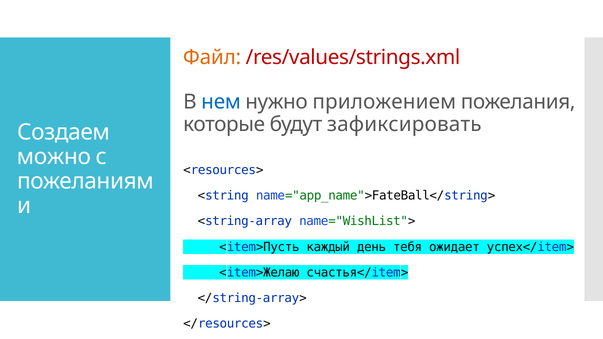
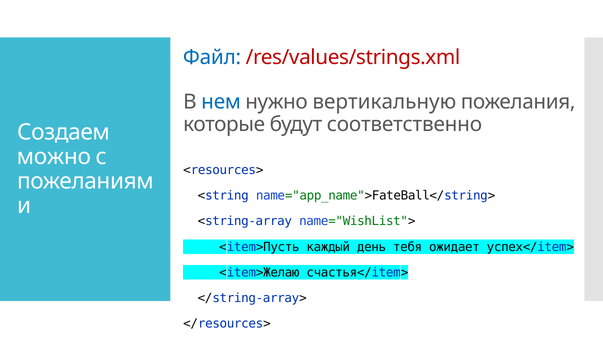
Файл colour: orange -> blue
приложением: приложением -> вертикальную
зафиксировать: зафиксировать -> соответственно
